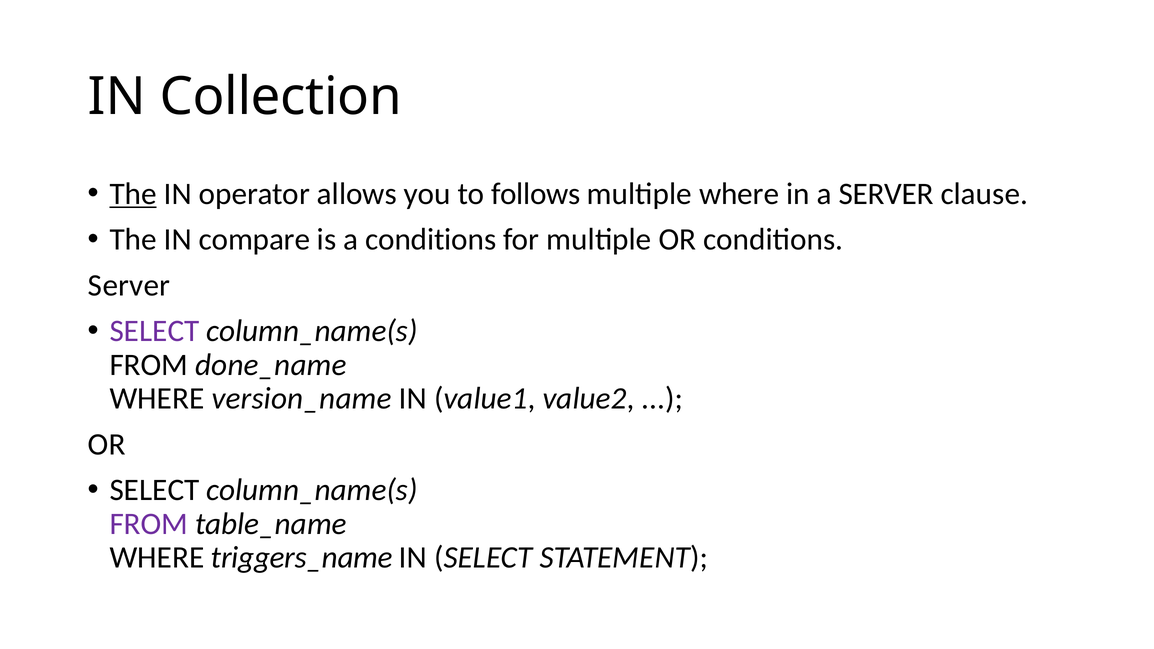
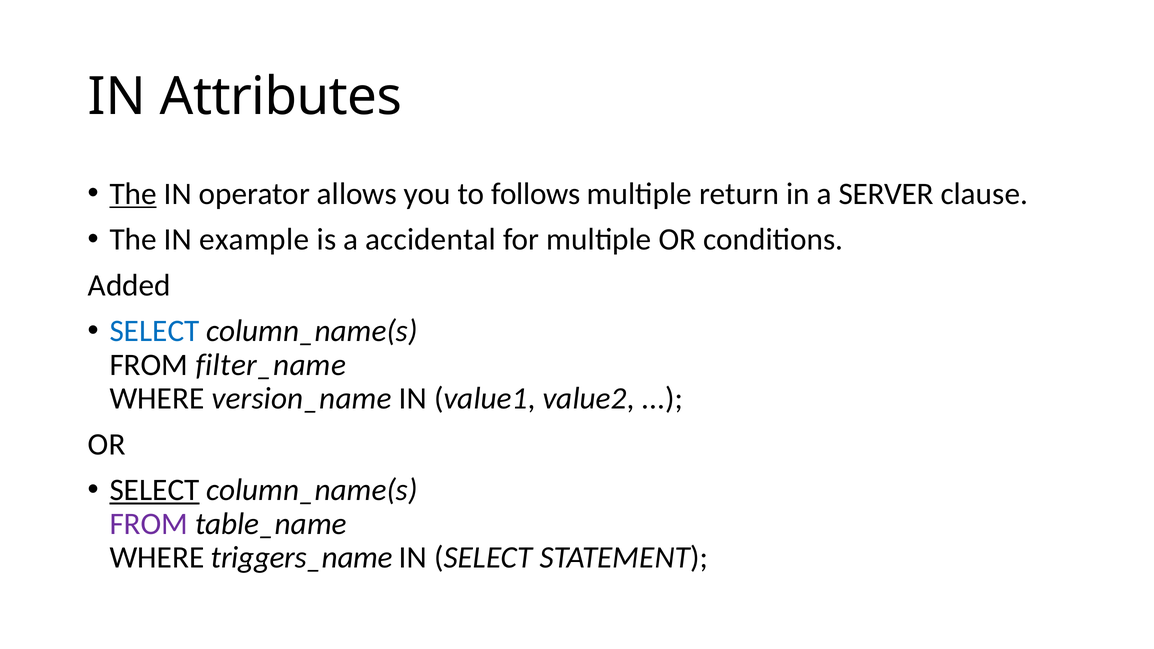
Collection: Collection -> Attributes
multiple where: where -> return
compare: compare -> example
a conditions: conditions -> accidental
Server at (129, 285): Server -> Added
SELECT at (155, 331) colour: purple -> blue
done_name: done_name -> filter_name
SELECT at (155, 490) underline: none -> present
